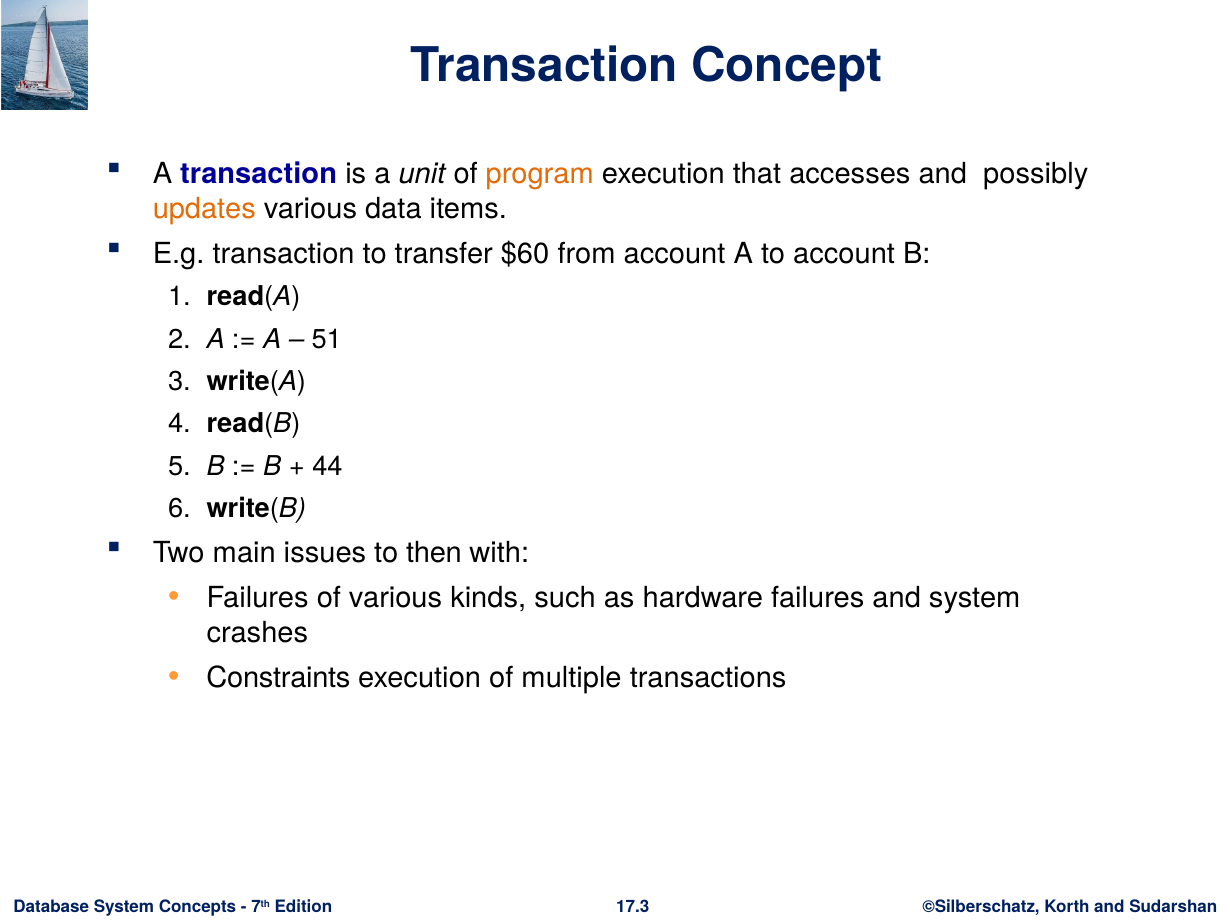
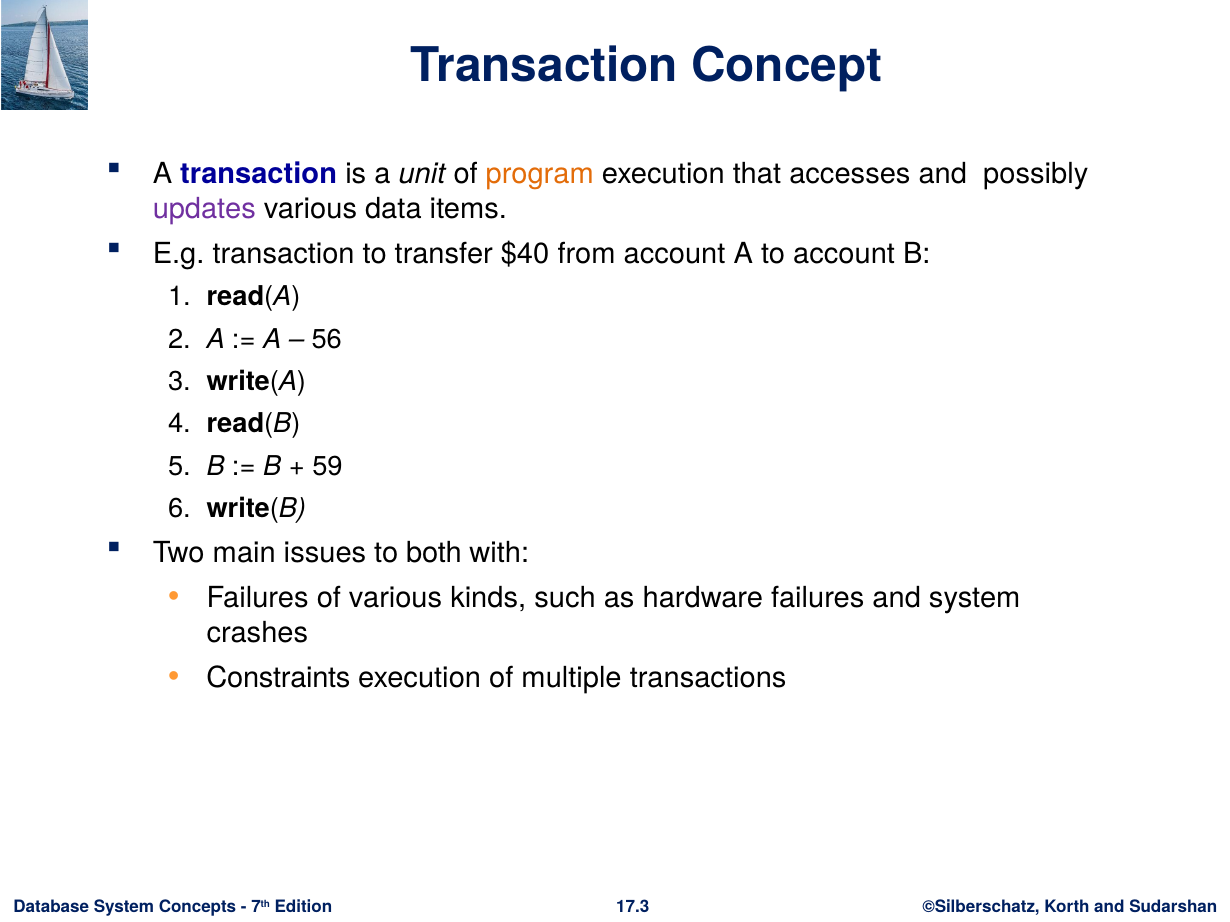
updates colour: orange -> purple
$60: $60 -> $40
51: 51 -> 56
44: 44 -> 59
then: then -> both
